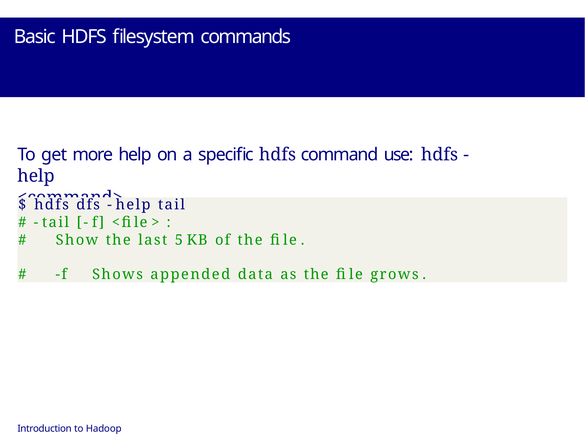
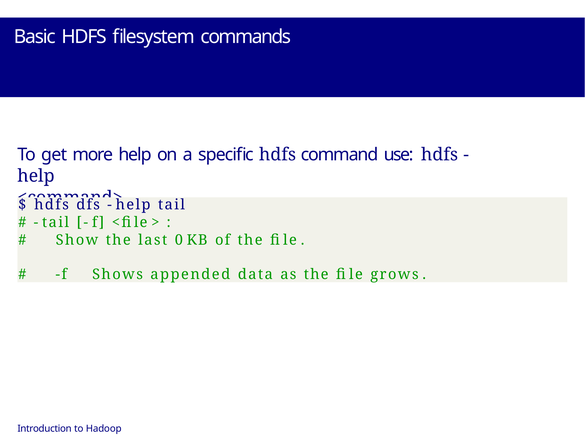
5: 5 -> 0
